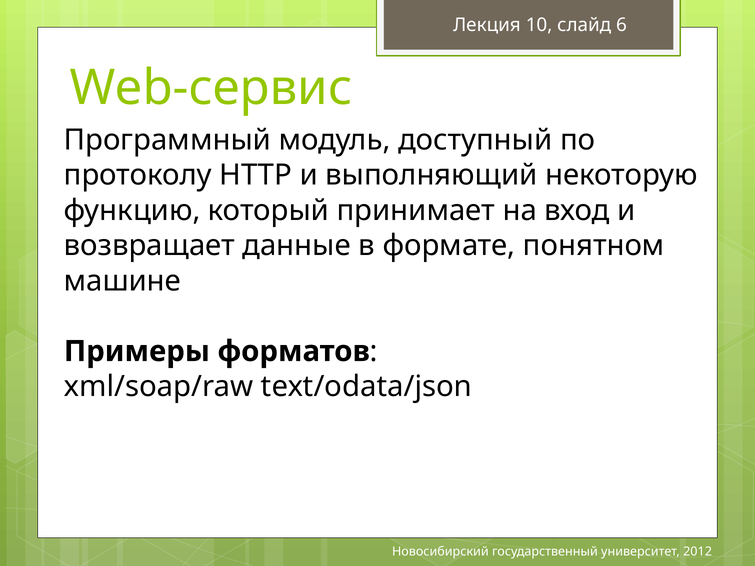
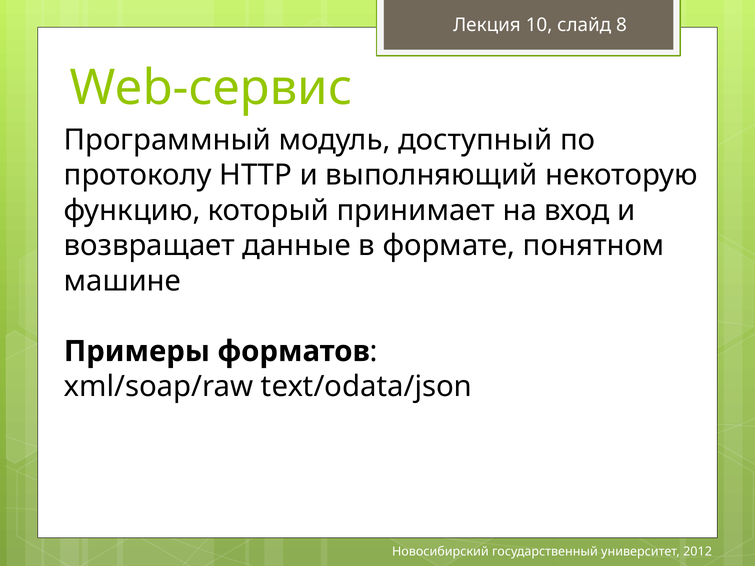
6: 6 -> 8
